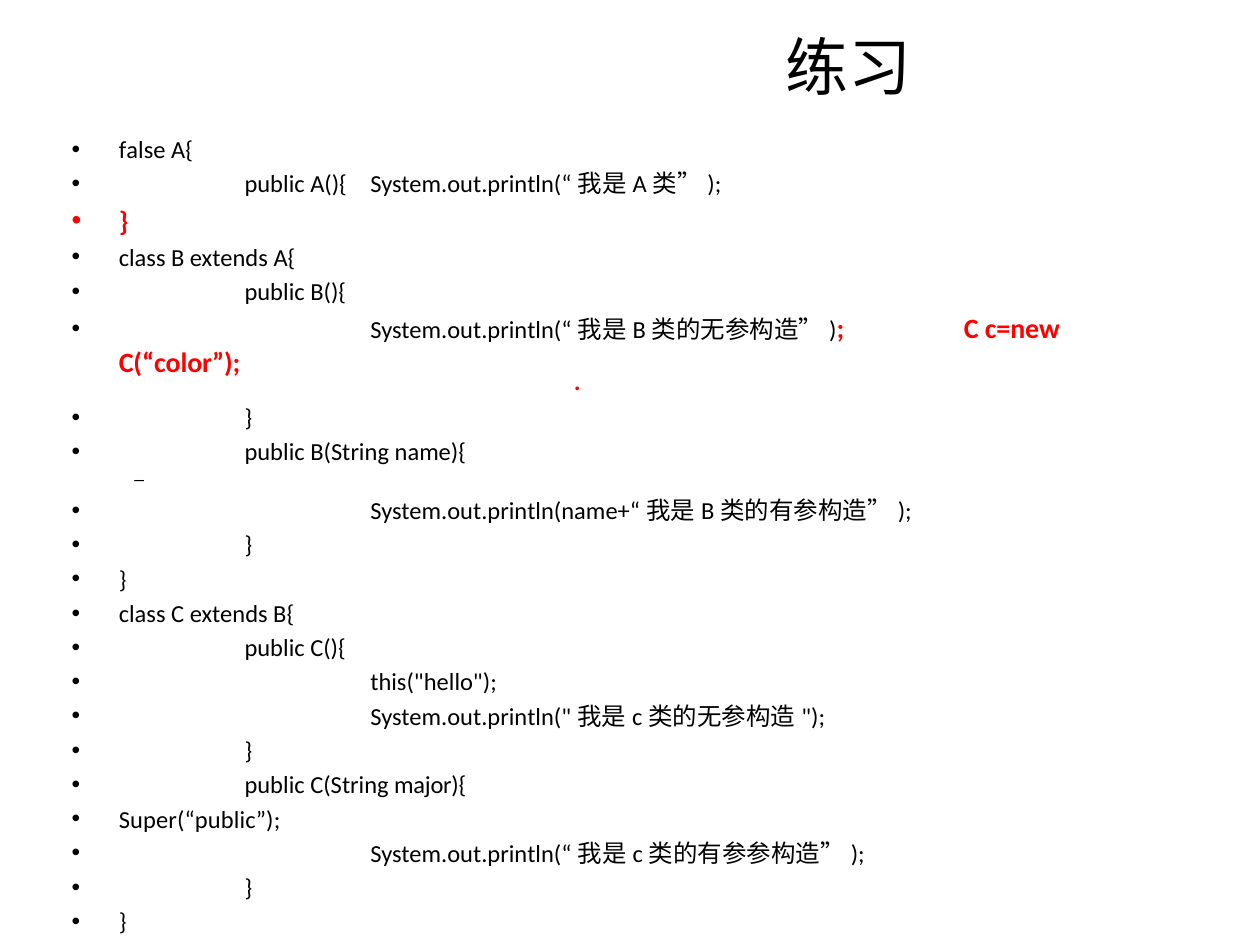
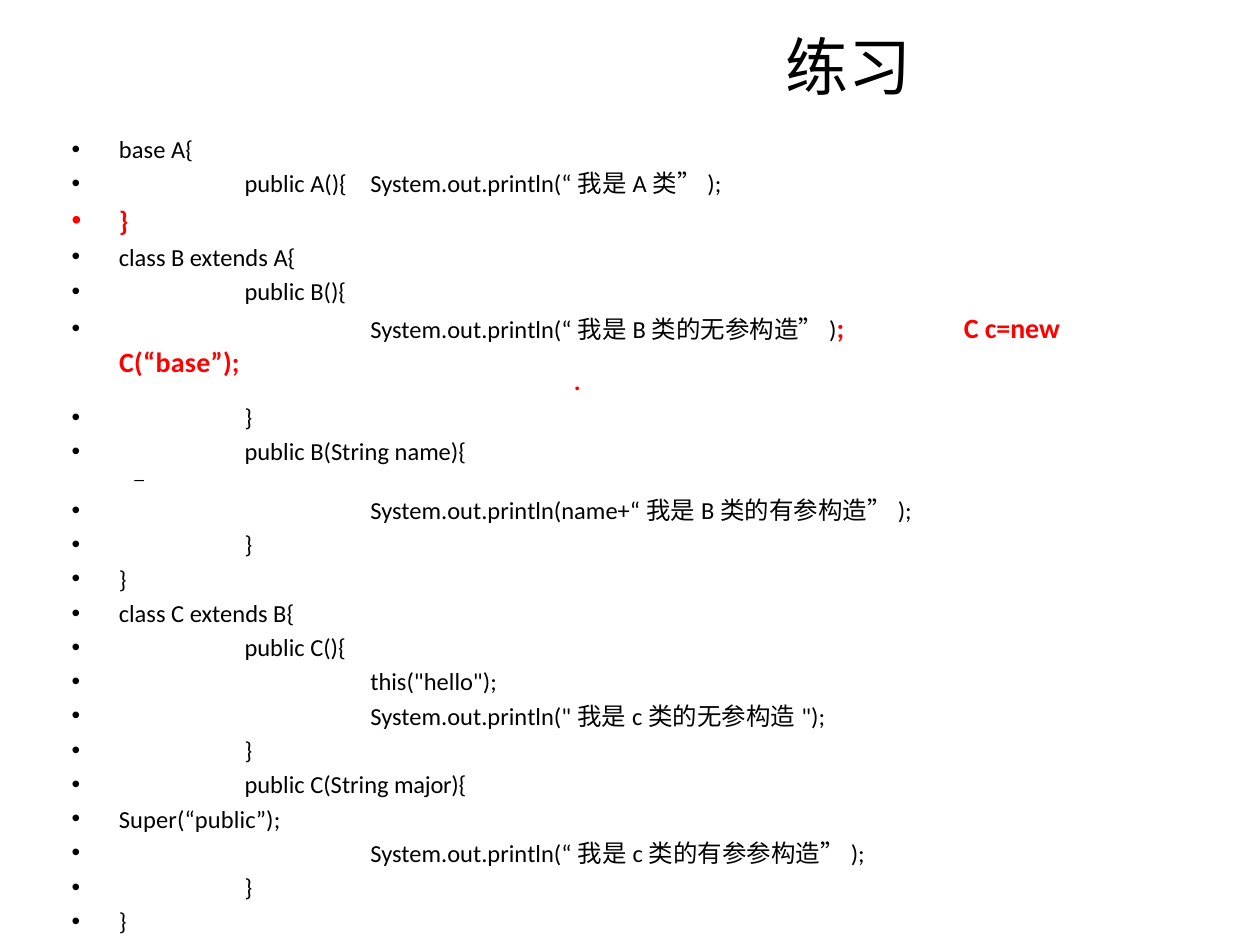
false: false -> base
C(“color: C(“color -> C(“base
